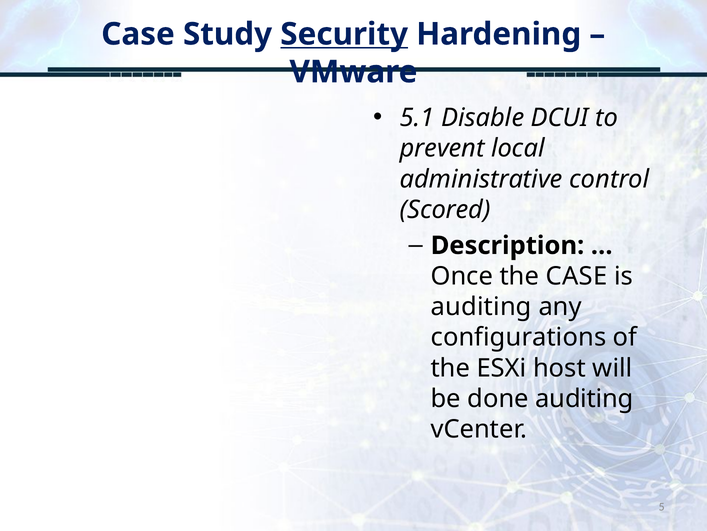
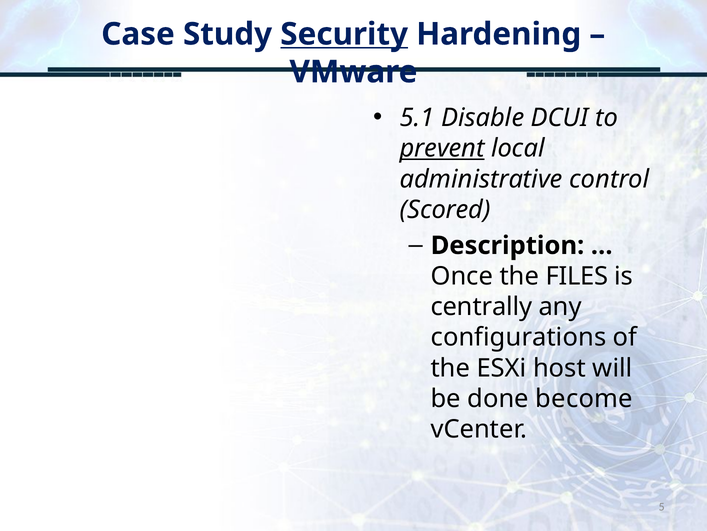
prevent underline: none -> present
the CASE: CASE -> FILES
auditing at (481, 306): auditing -> centrally
done auditing: auditing -> become
